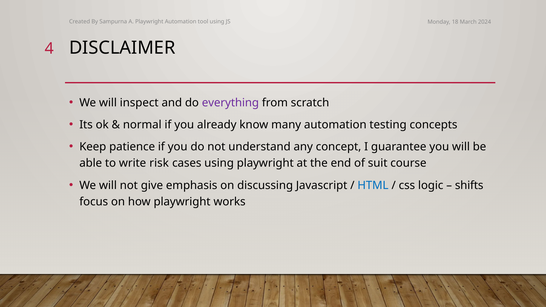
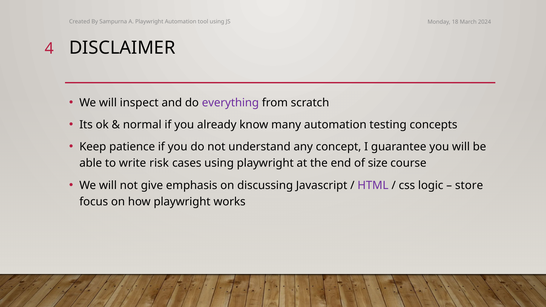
suit: suit -> size
HTML colour: blue -> purple
shifts: shifts -> store
